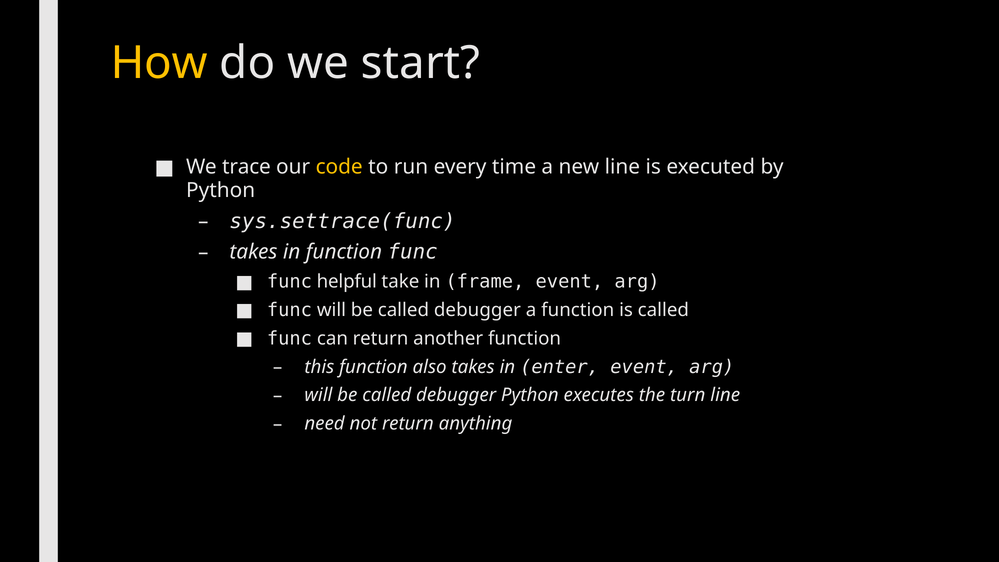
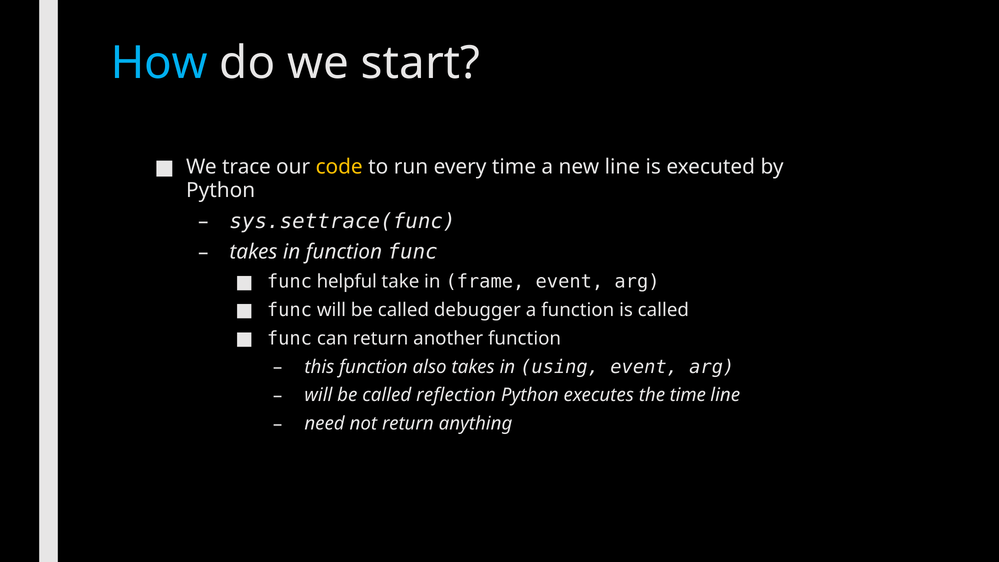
How colour: yellow -> light blue
enter: enter -> using
debugger at (456, 395): debugger -> reflection
the turn: turn -> time
